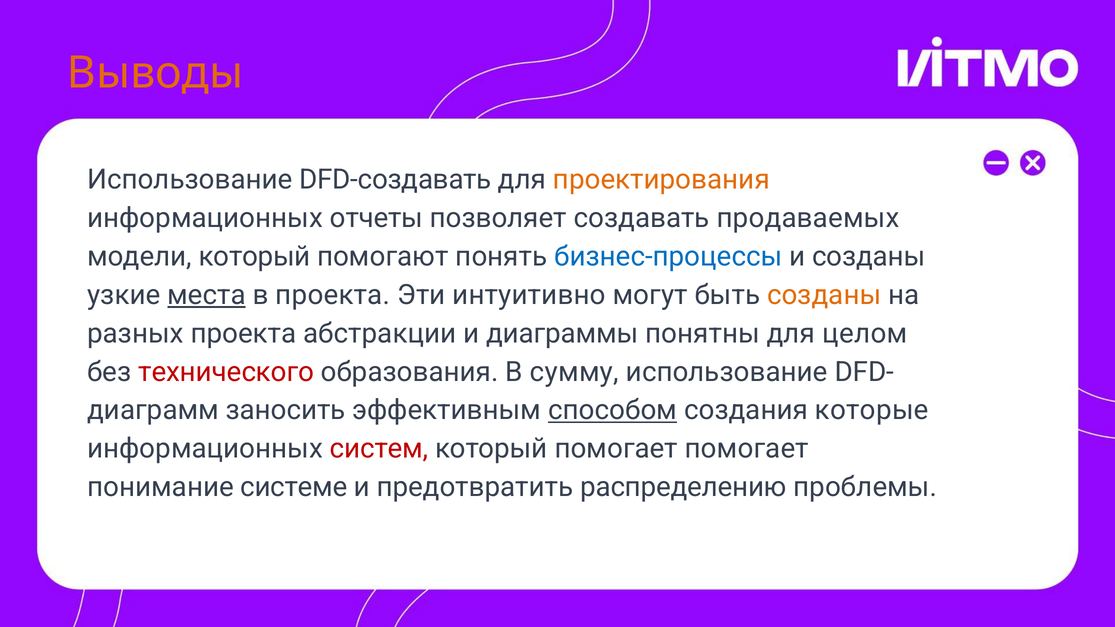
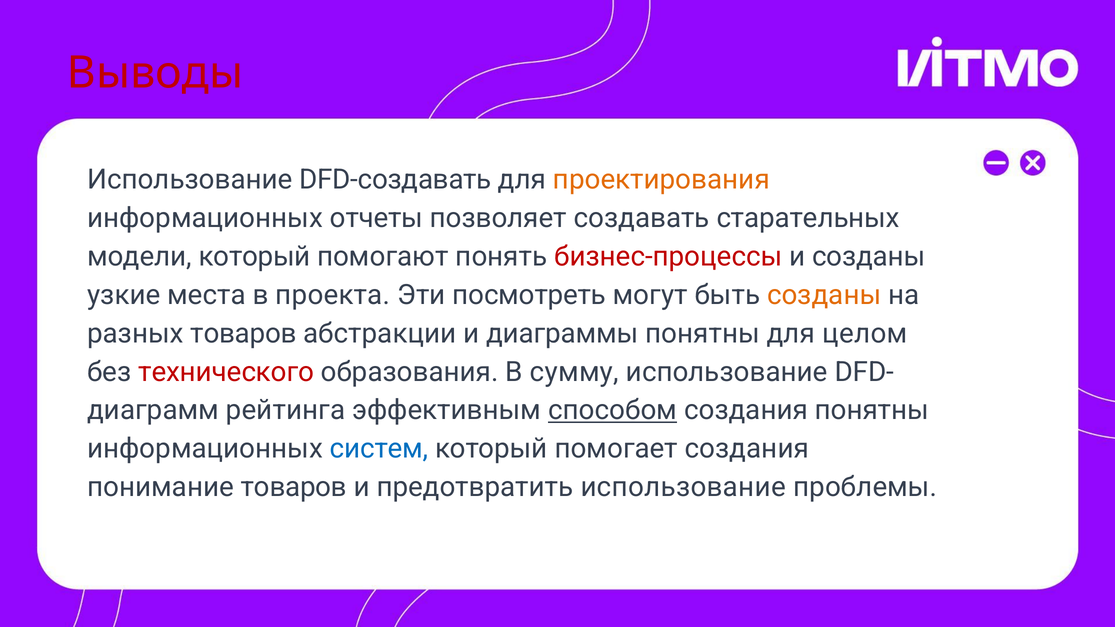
Выводы colour: orange -> red
продаваемых: продаваемых -> старательных
бизнес-процессы colour: blue -> red
места underline: present -> none
интуитивно: интуитивно -> посмотреть
разных проекта: проекта -> товаров
заносить: заносить -> рейтинга
создания которые: которые -> понятны
систем colour: red -> blue
помогает помогает: помогает -> создания
понимание системе: системе -> товаров
предотвратить распределению: распределению -> использование
